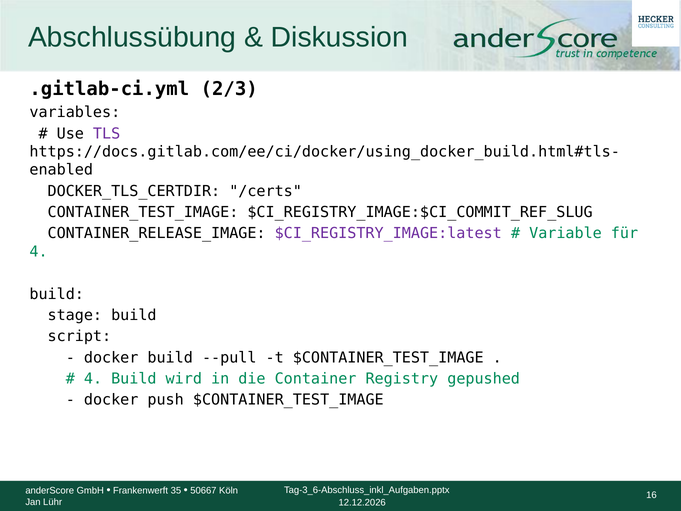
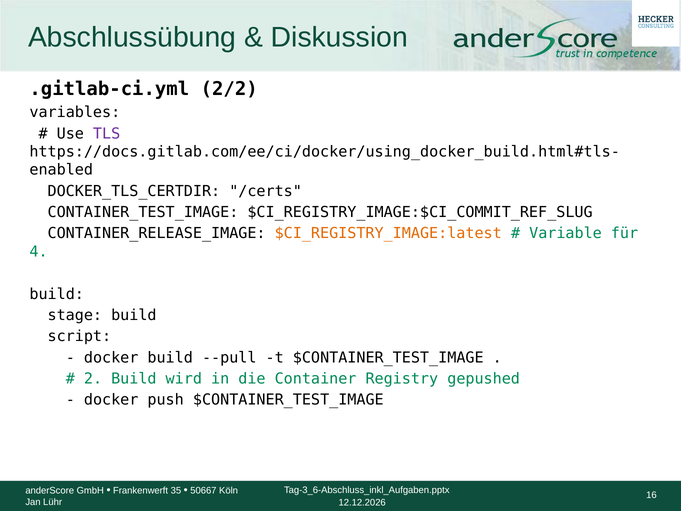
2/3: 2/3 -> 2/2
$CI_REGISTRY_IMAGE:latest colour: purple -> orange
4 at (93, 379): 4 -> 2
